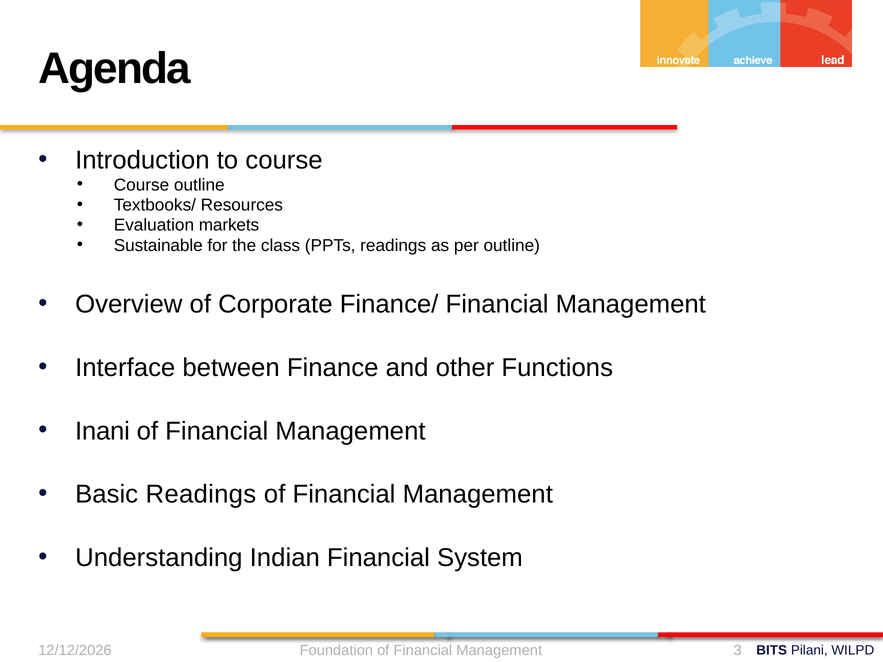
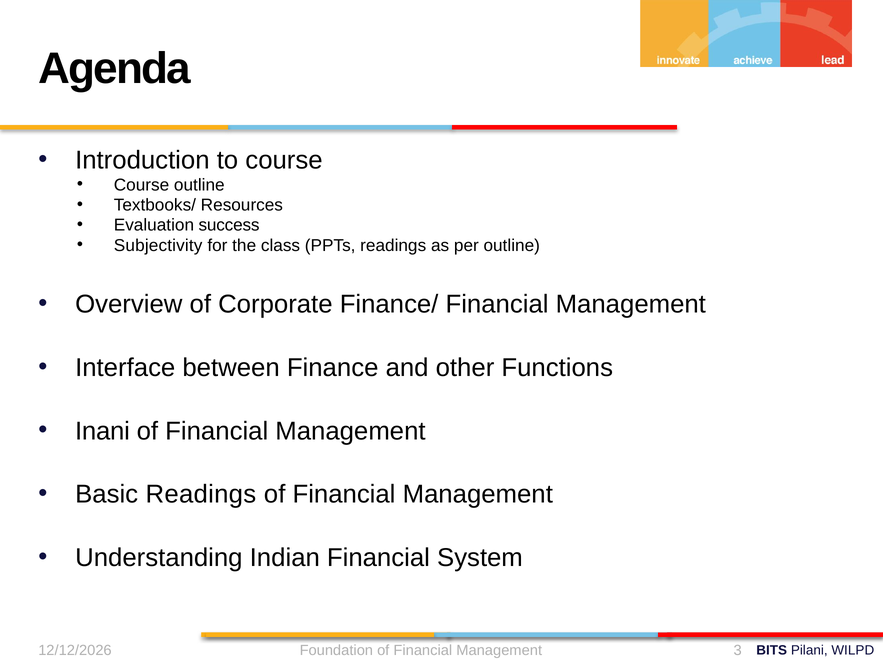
markets: markets -> success
Sustainable: Sustainable -> Subjectivity
